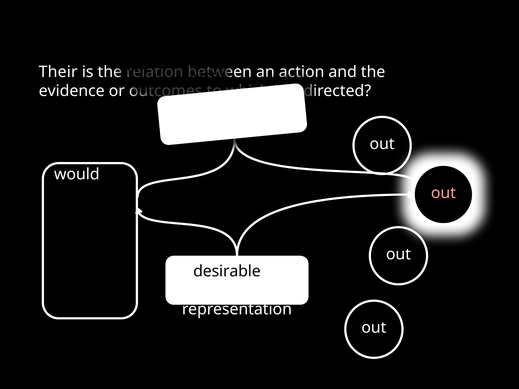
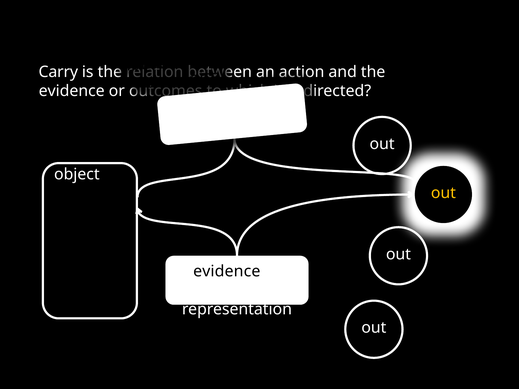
Their: Their -> Carry
would: would -> object
out at (443, 193) colour: pink -> yellow
desirable at (227, 272): desirable -> evidence
